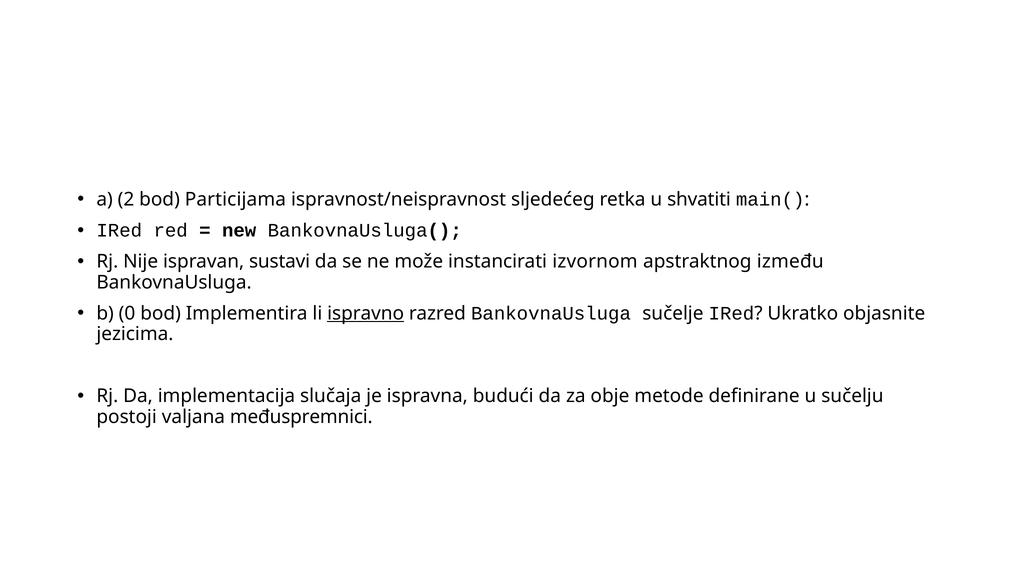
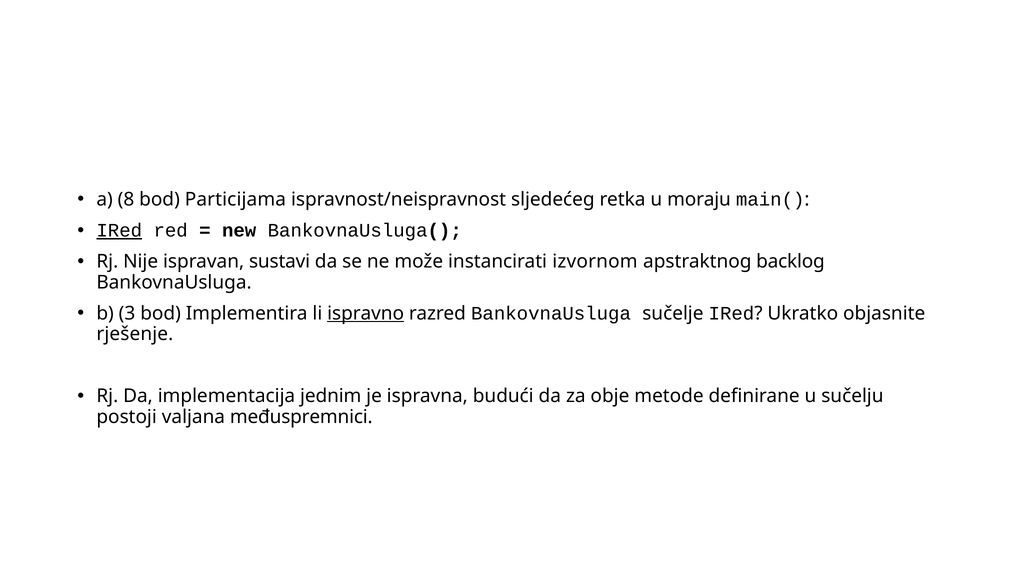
2: 2 -> 8
shvatiti: shvatiti -> moraju
IRed at (119, 231) underline: none -> present
između: između -> backlog
0: 0 -> 3
jezicima: jezicima -> rješenje
slučaja: slučaja -> jednim
